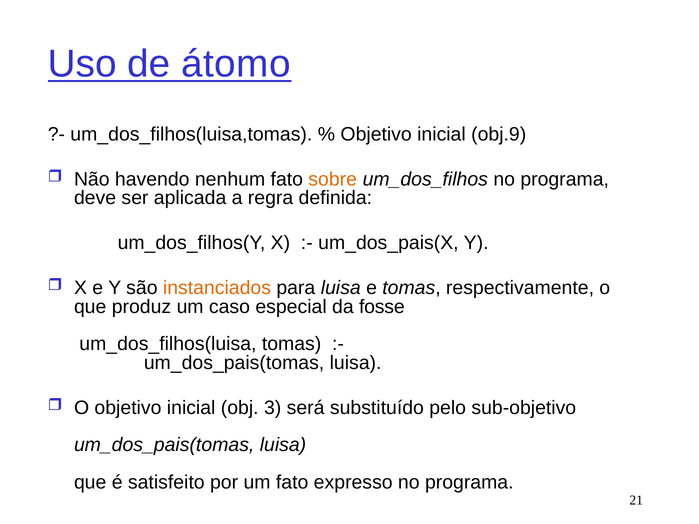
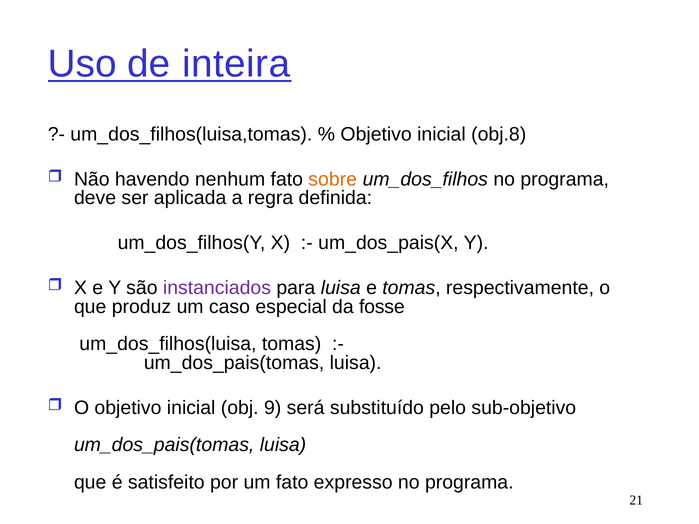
átomo: átomo -> inteira
obj.9: obj.9 -> obj.8
instanciados colour: orange -> purple
3: 3 -> 9
